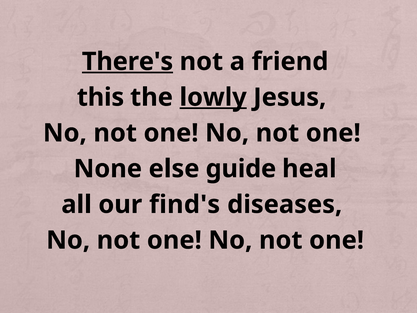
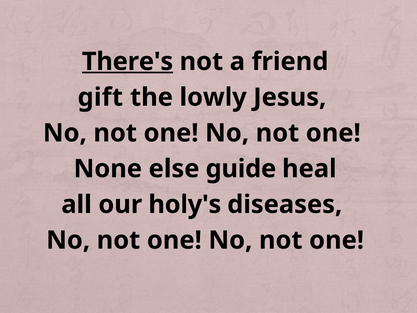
this: this -> gift
lowly underline: present -> none
find's: find's -> holy's
